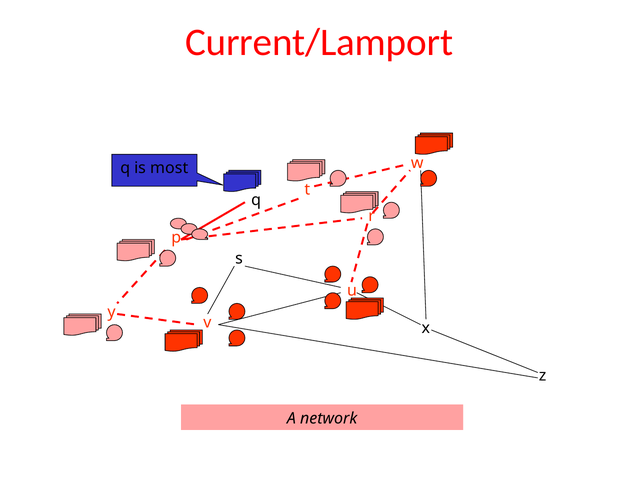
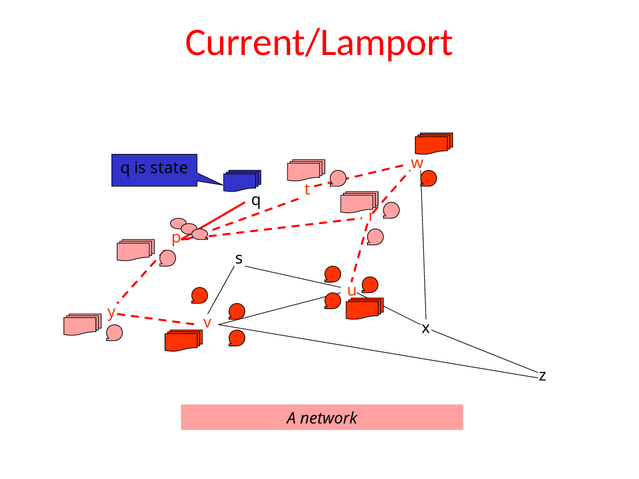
most: most -> state
